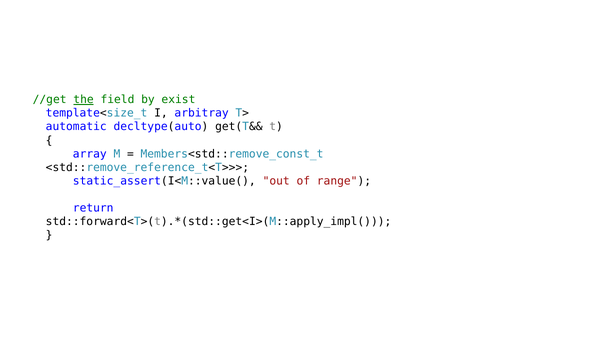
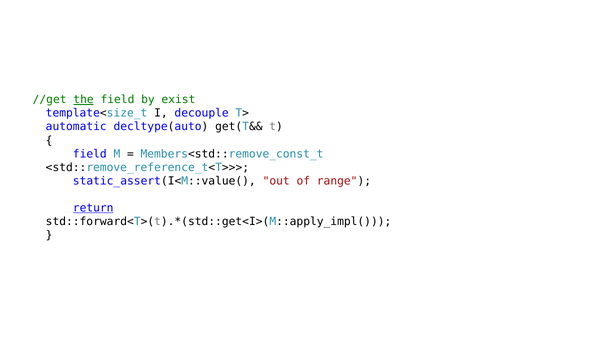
arbitray: arbitray -> decouple
array at (90, 154): array -> field
return underline: none -> present
